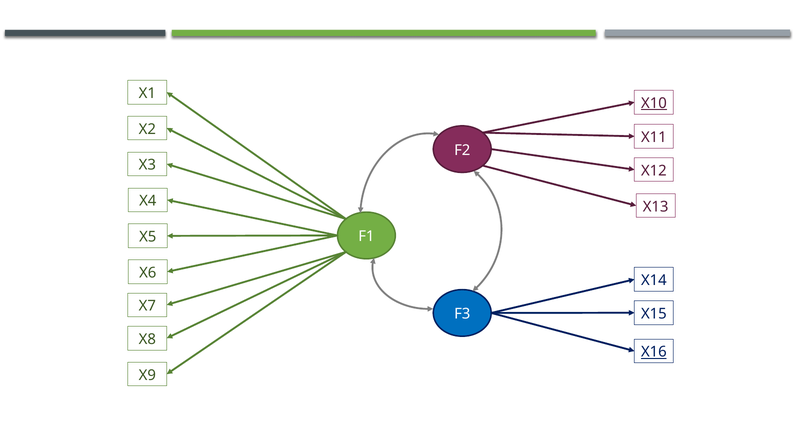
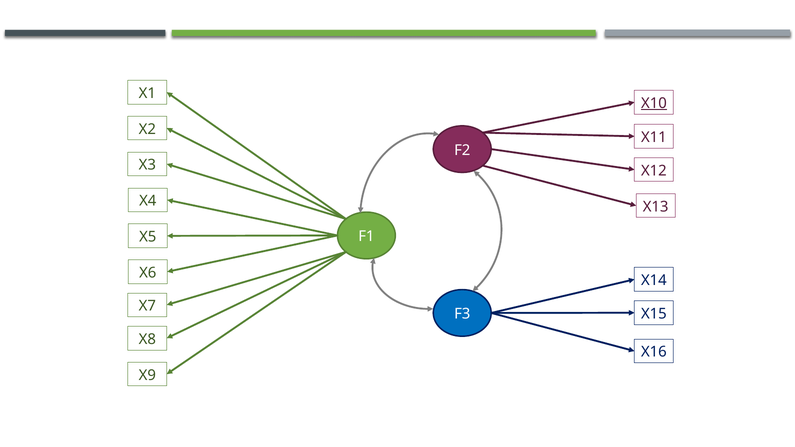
X16 underline: present -> none
